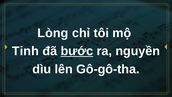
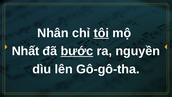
Lòng: Lòng -> Nhân
tôi underline: none -> present
Tinh: Tinh -> Nhất
